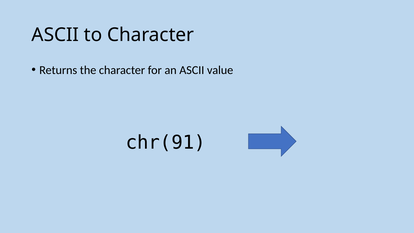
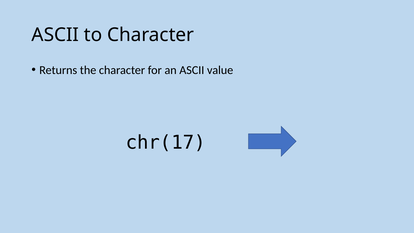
chr(91: chr(91 -> chr(17
